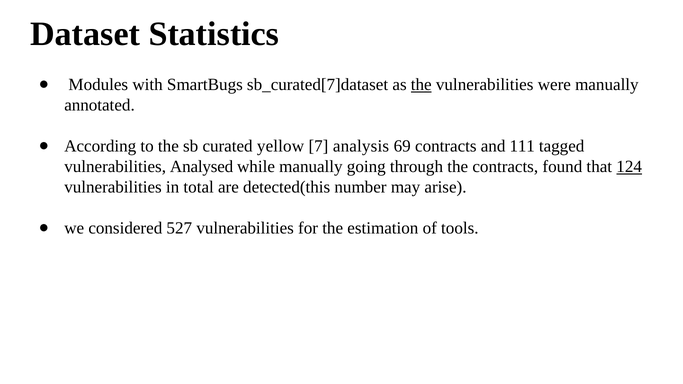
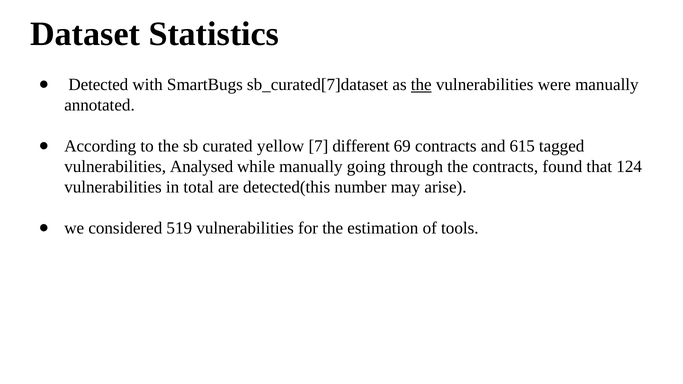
Modules: Modules -> Detected
analysis: analysis -> different
111: 111 -> 615
124 underline: present -> none
527: 527 -> 519
